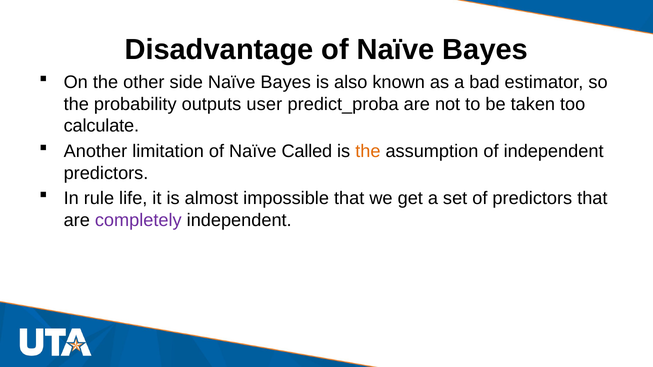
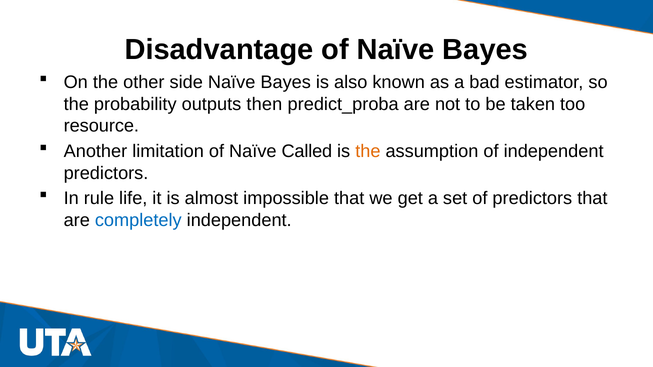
user: user -> then
calculate: calculate -> resource
completely colour: purple -> blue
